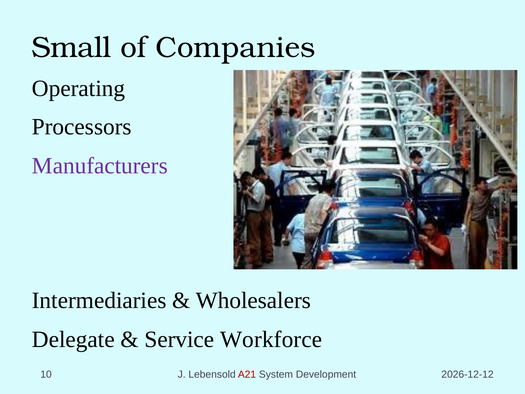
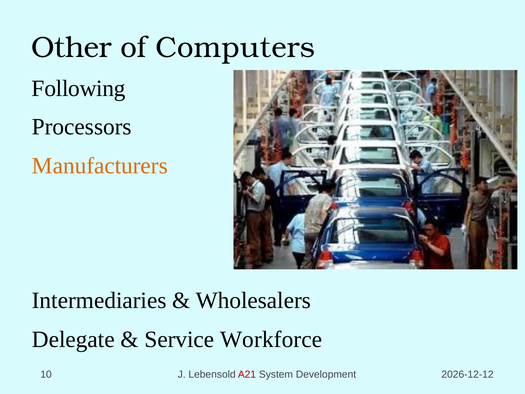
Small: Small -> Other
Companies: Companies -> Computers
Operating: Operating -> Following
Manufacturers colour: purple -> orange
